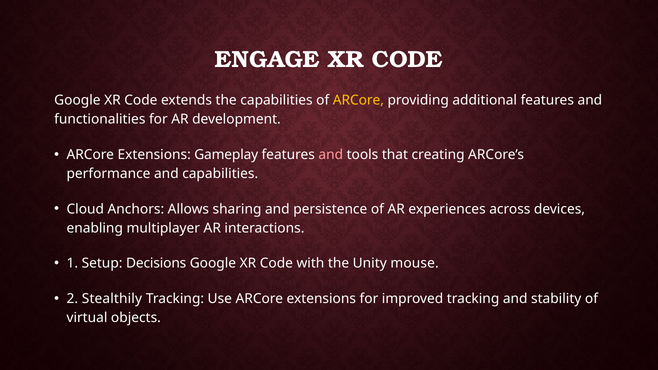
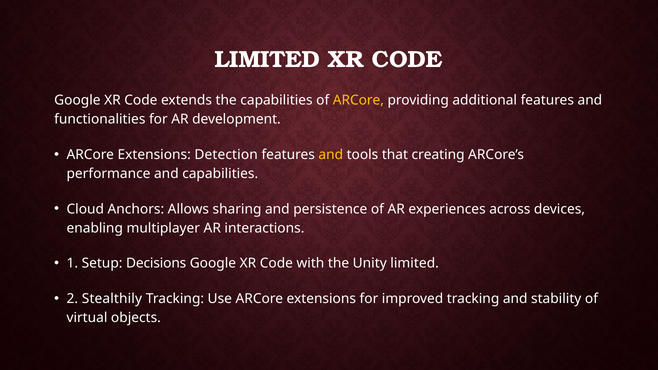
ENGAGE at (267, 59): ENGAGE -> LIMITED
Gameplay: Gameplay -> Detection
and at (331, 155) colour: pink -> yellow
Unity mouse: mouse -> limited
